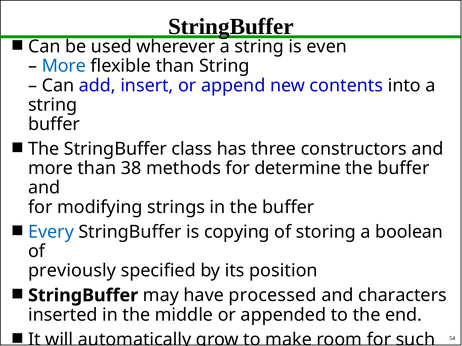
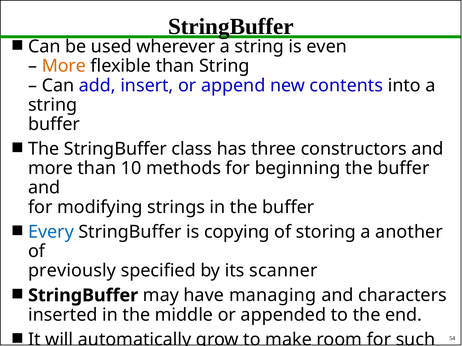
More at (64, 66) colour: blue -> orange
38: 38 -> 10
determine: determine -> beginning
boolean: boolean -> another
position: position -> scanner
processed: processed -> managing
